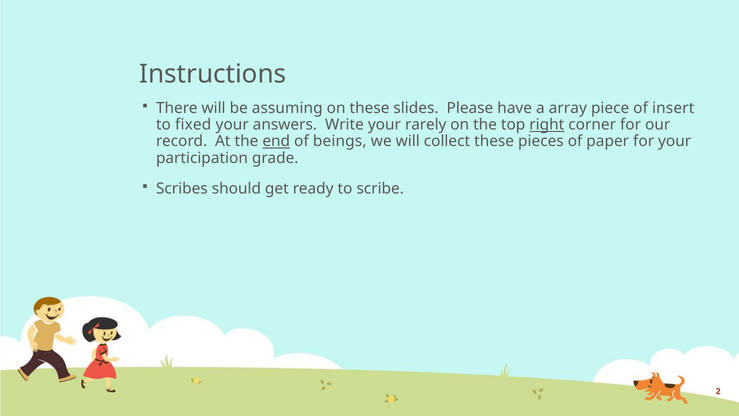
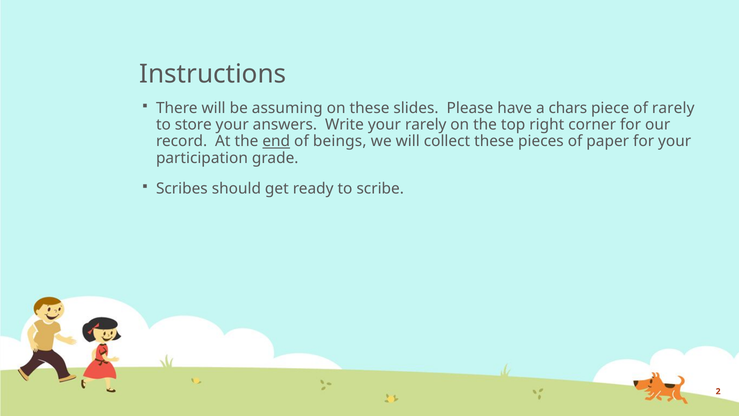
array: array -> chars
of insert: insert -> rarely
fixed: fixed -> store
right underline: present -> none
